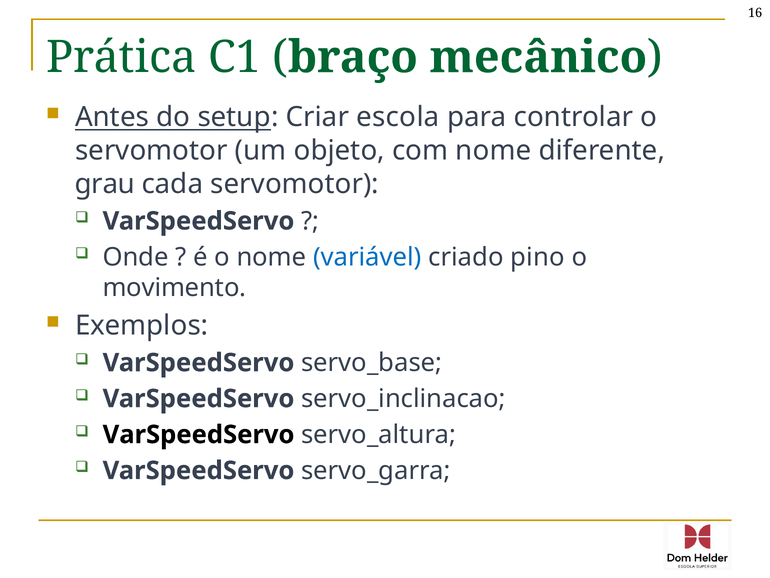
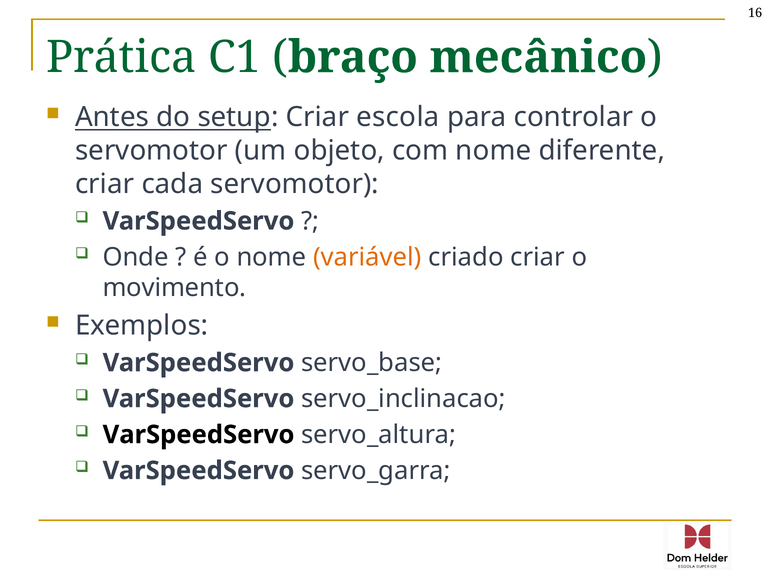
grau at (105, 184): grau -> criar
variável colour: blue -> orange
criado pino: pino -> criar
